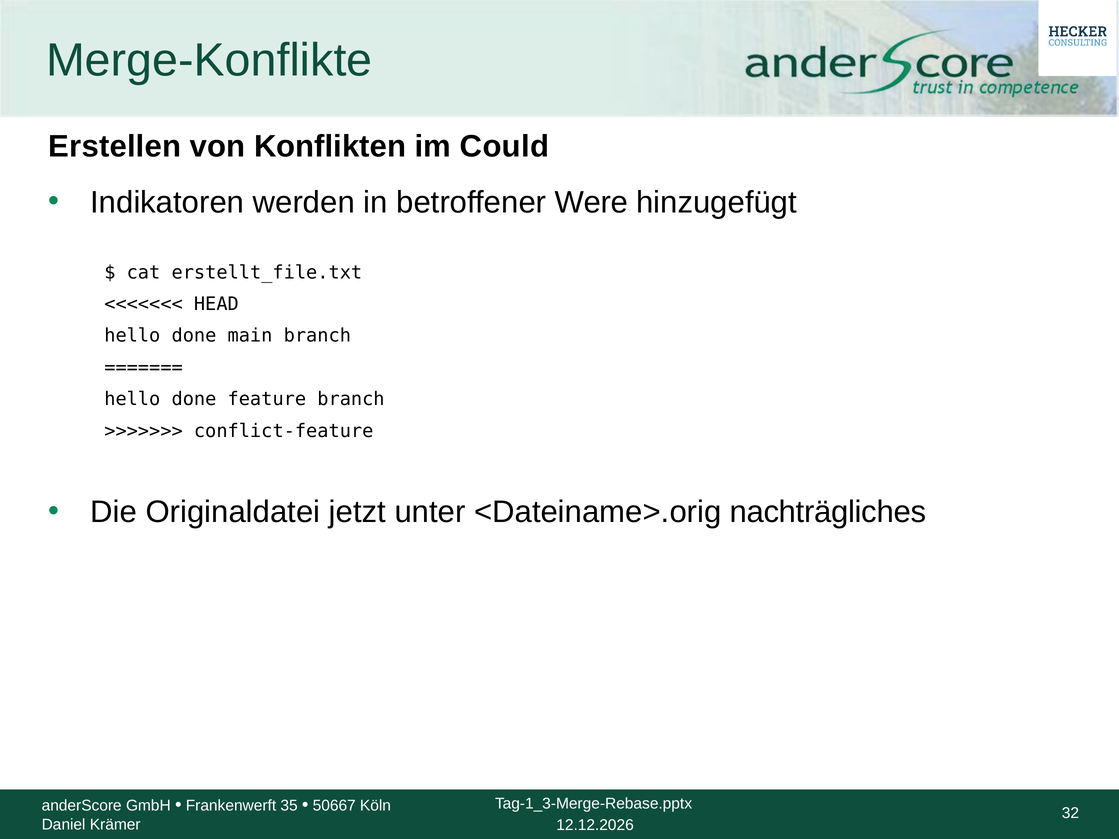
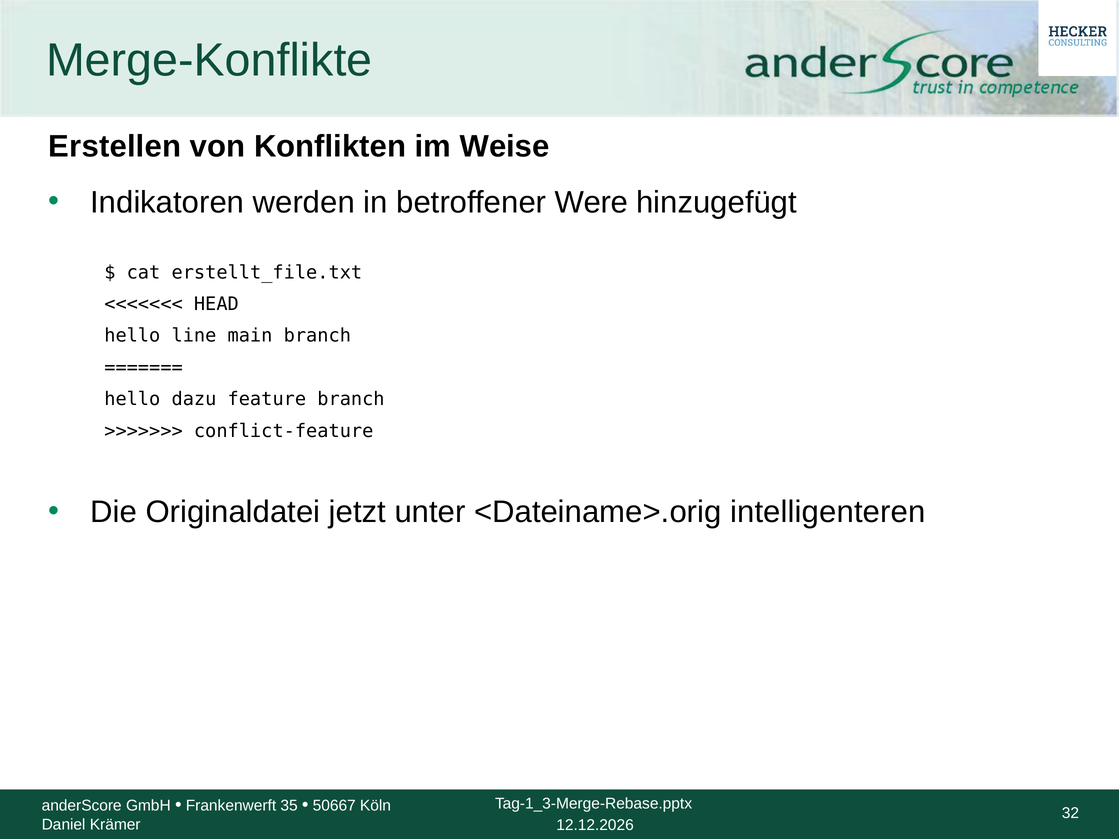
Could: Could -> Weise
done at (194, 336): done -> line
done at (194, 399): done -> dazu
nachträgliches: nachträgliches -> intelligenteren
